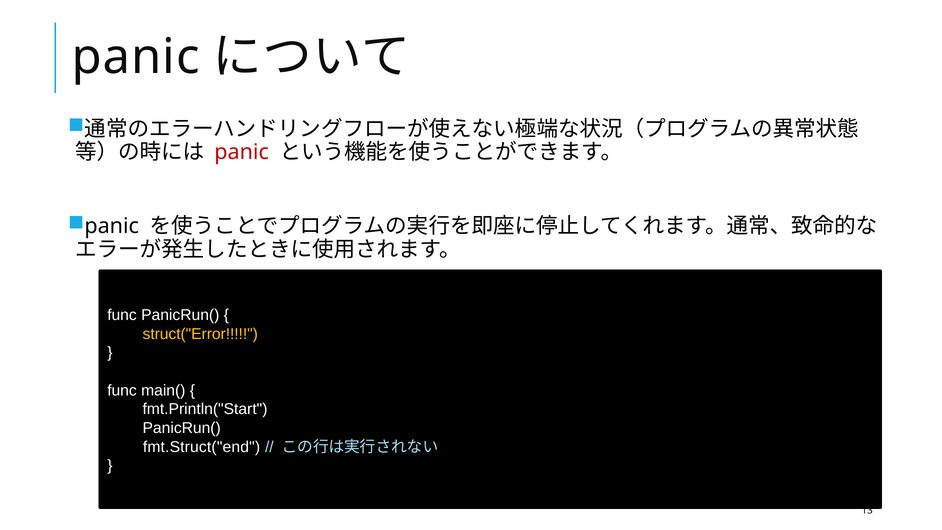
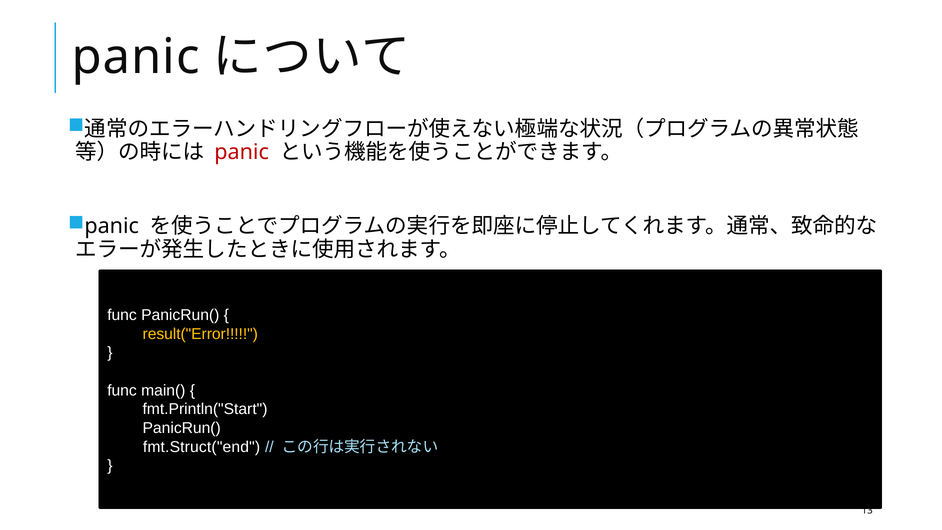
struct("Error: struct("Error -> result("Error
